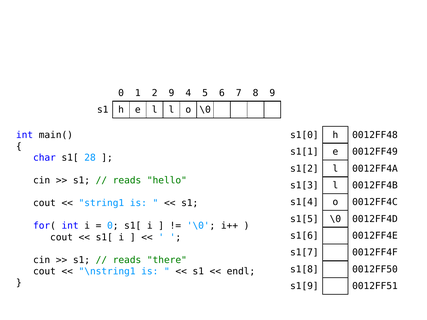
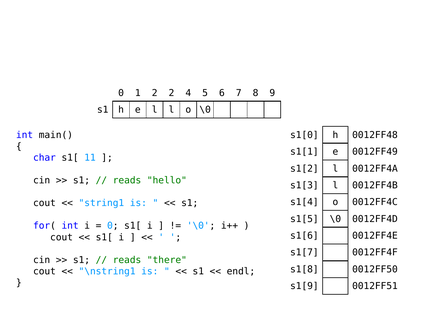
2 9: 9 -> 2
28: 28 -> 11
